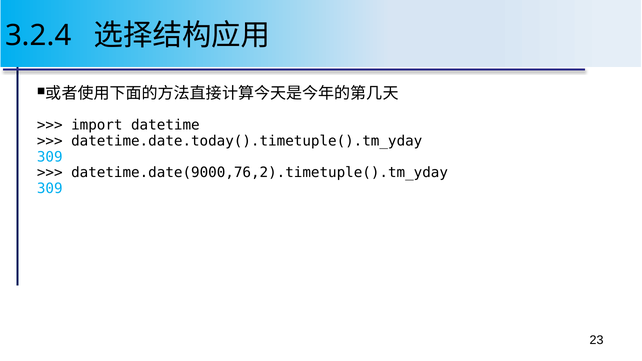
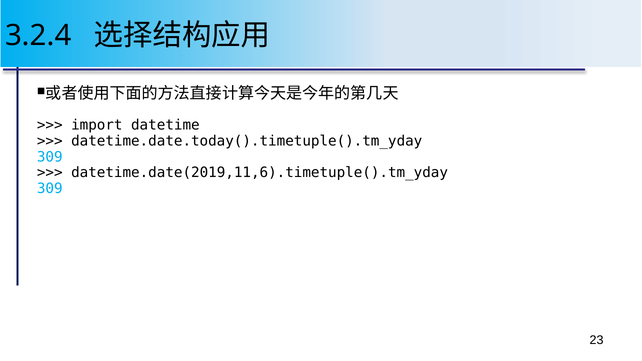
datetime.date(9000,76,2).timetuple().tm_yday: datetime.date(9000,76,2).timetuple().tm_yday -> datetime.date(2019,11,6).timetuple().tm_yday
